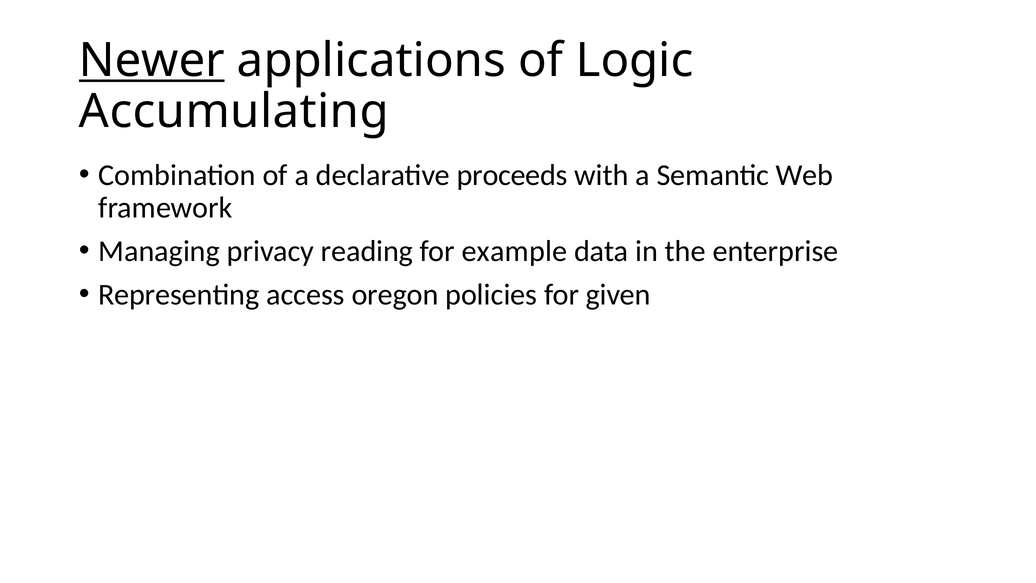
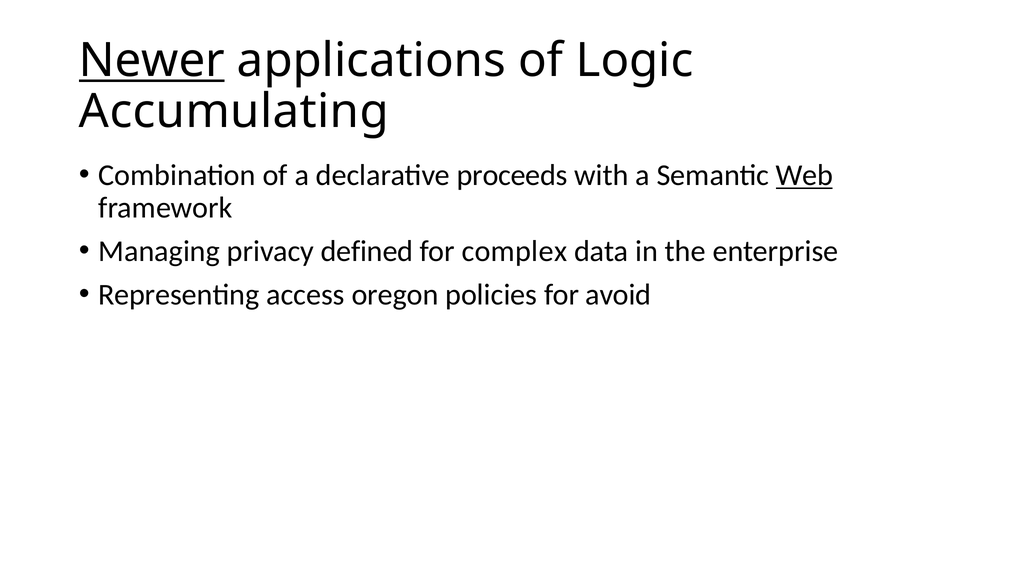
Web underline: none -> present
reading: reading -> defined
example: example -> complex
given: given -> avoid
